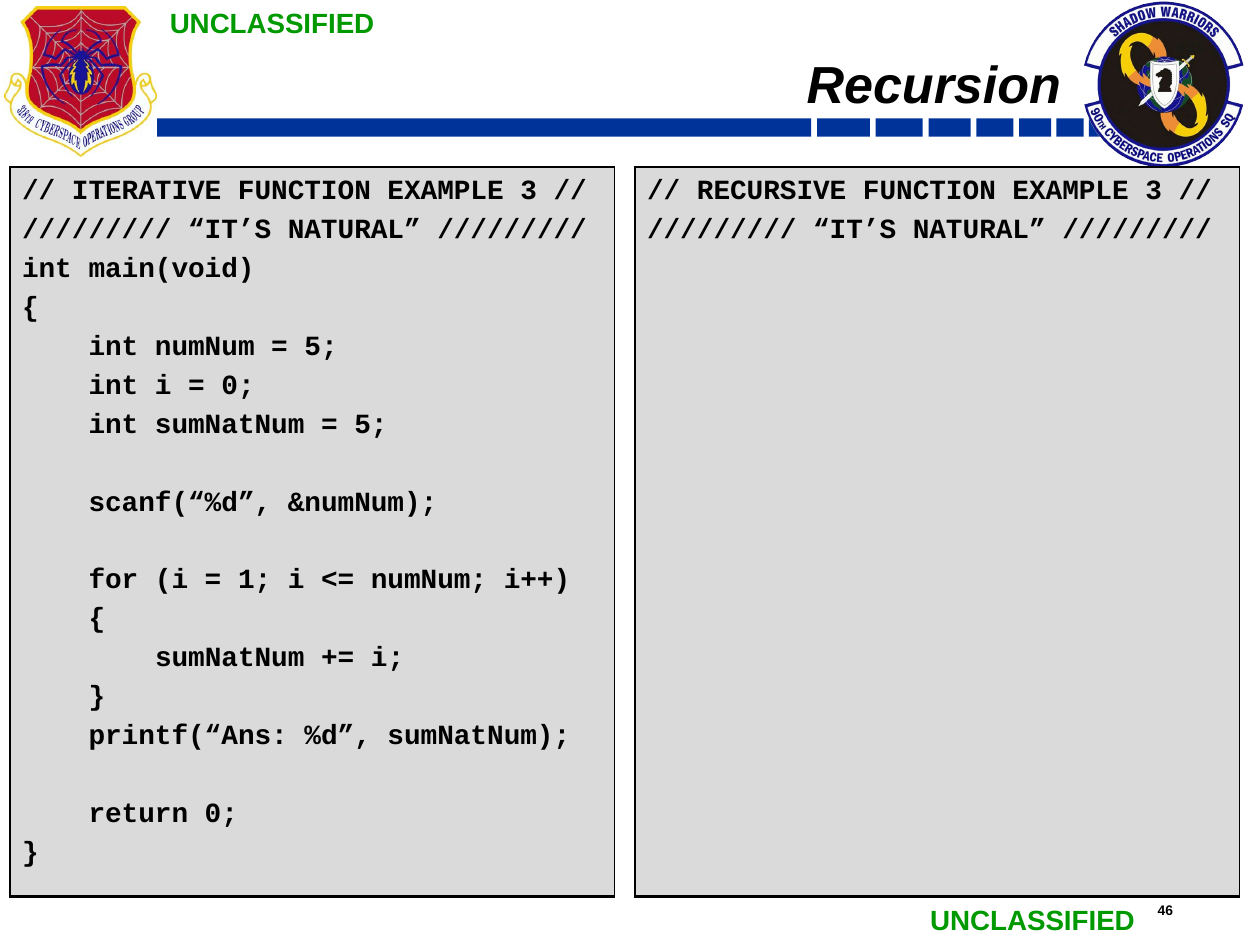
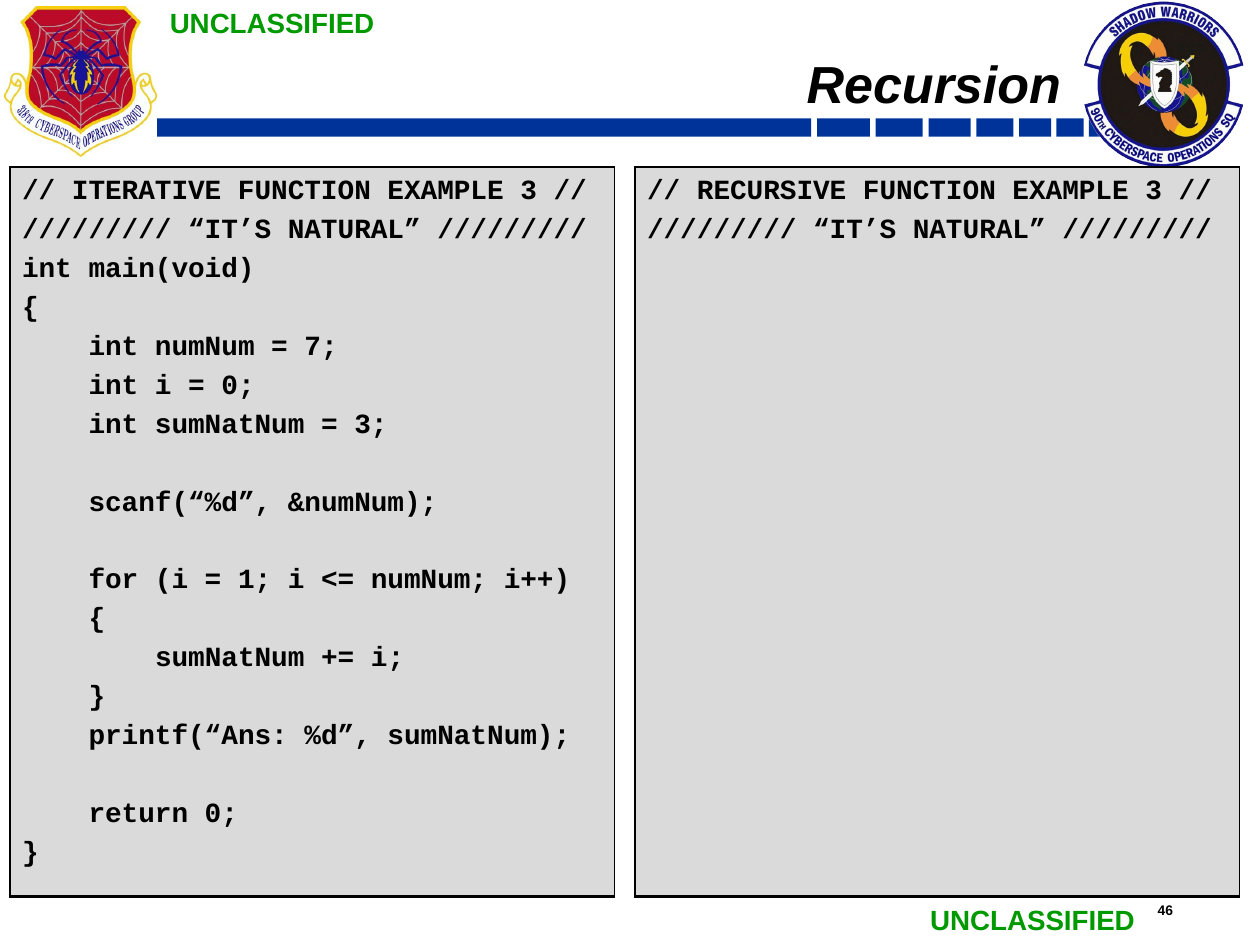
5 at (321, 346): 5 -> 7
5 at (371, 424): 5 -> 3
